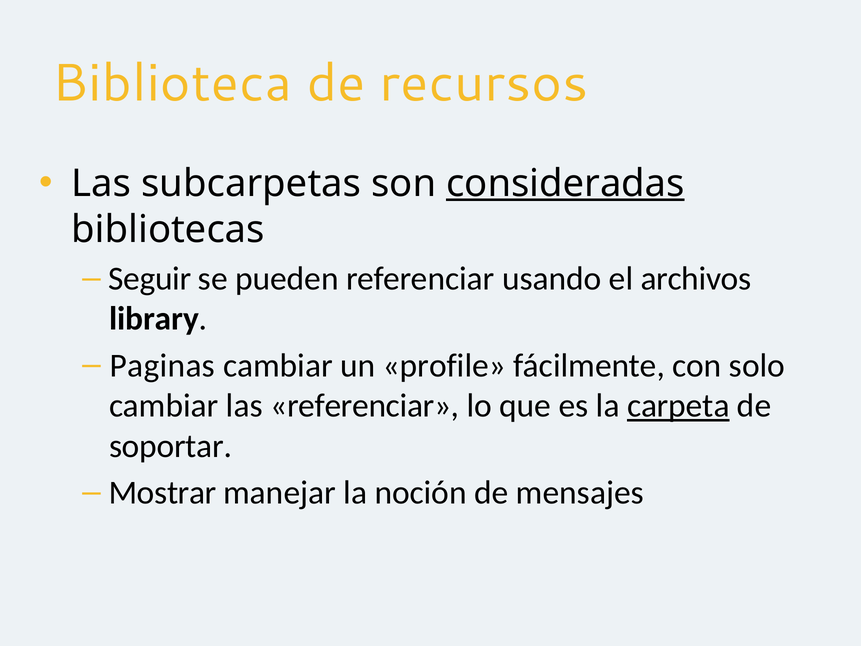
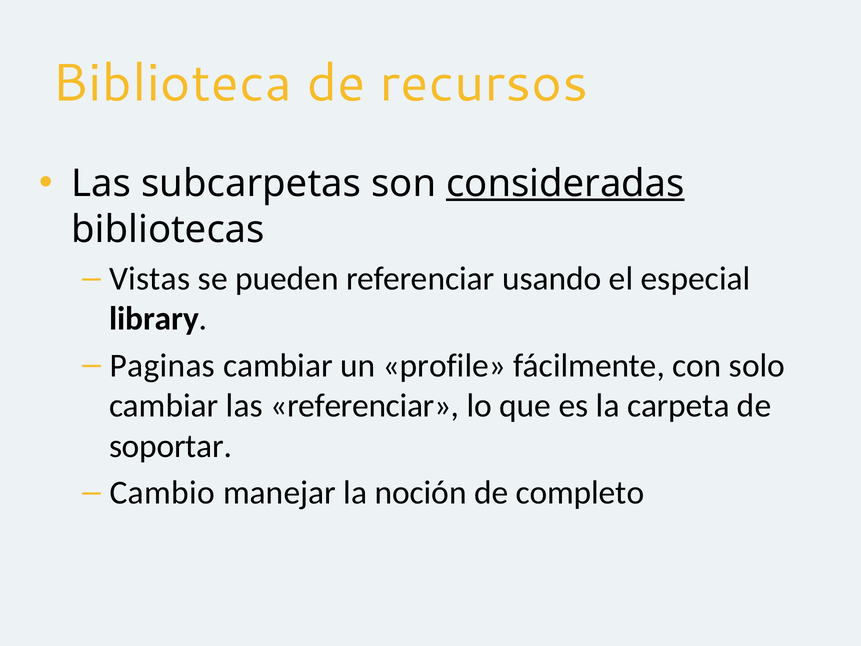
Seguir: Seguir -> Vistas
archivos: archivos -> especial
carpeta underline: present -> none
Mostrar: Mostrar -> Cambio
mensajes: mensajes -> completo
